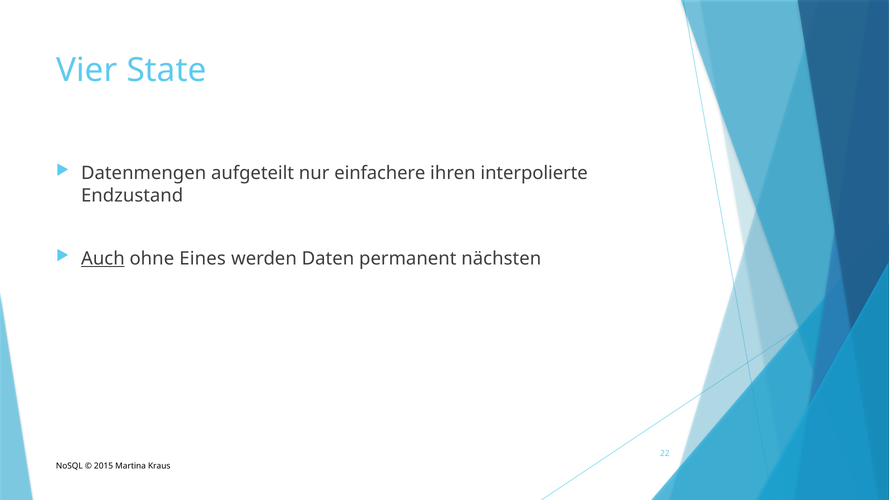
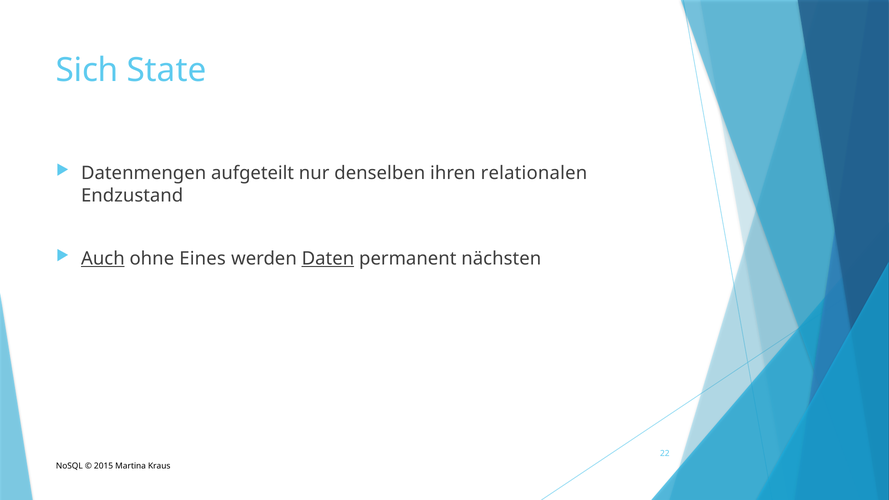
Vier: Vier -> Sich
einfachere: einfachere -> denselben
interpolierte: interpolierte -> relationalen
Daten underline: none -> present
